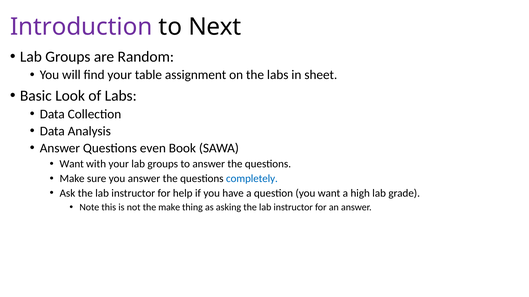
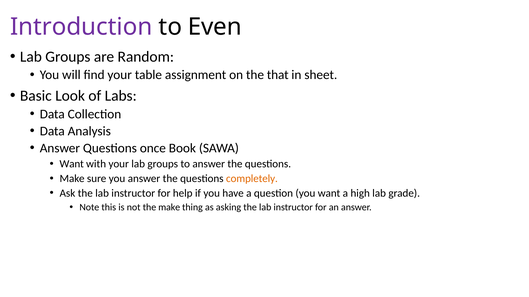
Next: Next -> Even
the labs: labs -> that
even: even -> once
completely colour: blue -> orange
